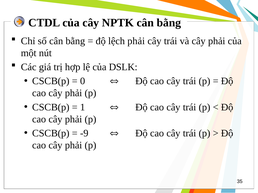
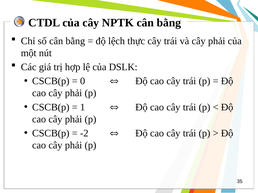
lệch phải: phải -> thực
-9: -9 -> -2
